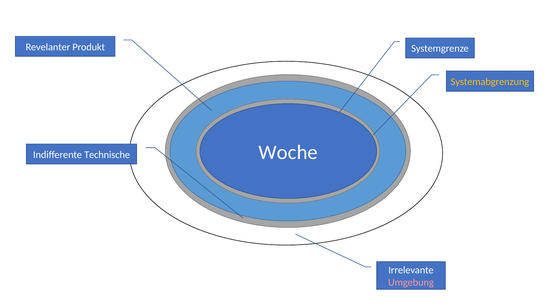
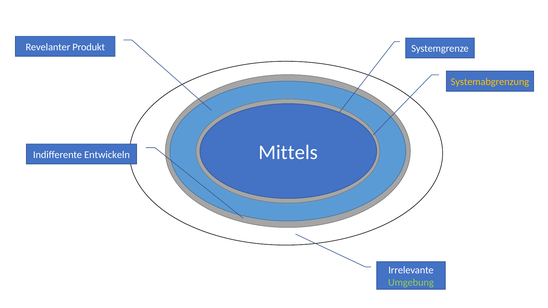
Woche: Woche -> Mittels
Technische: Technische -> Entwickeln
Umgebung colour: pink -> light green
